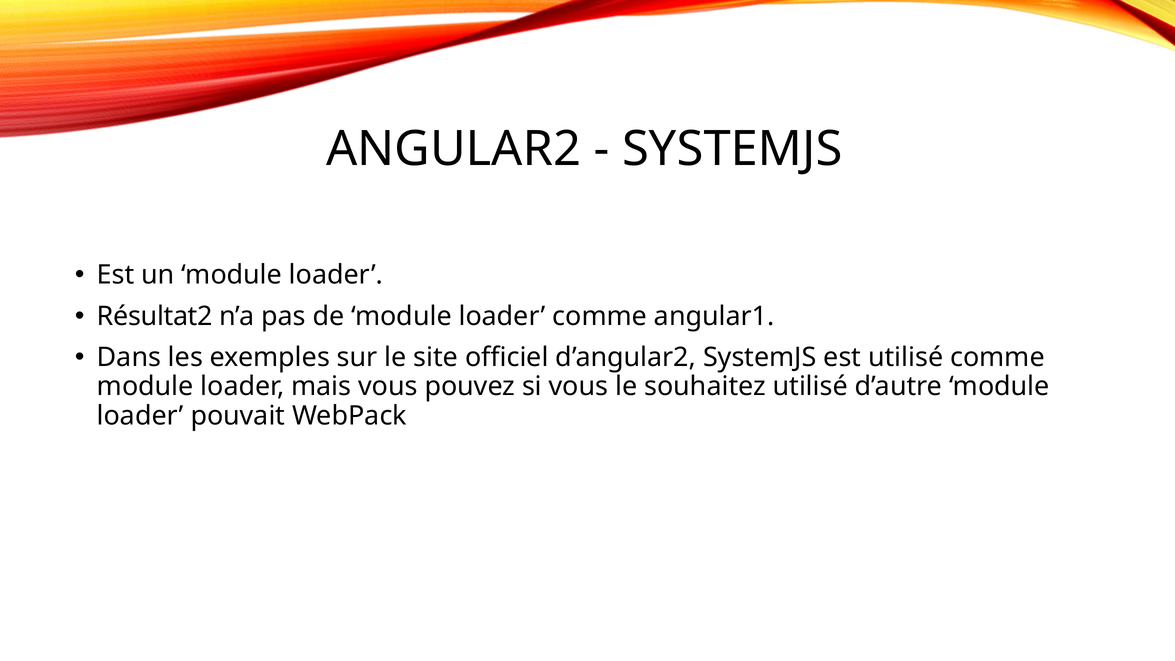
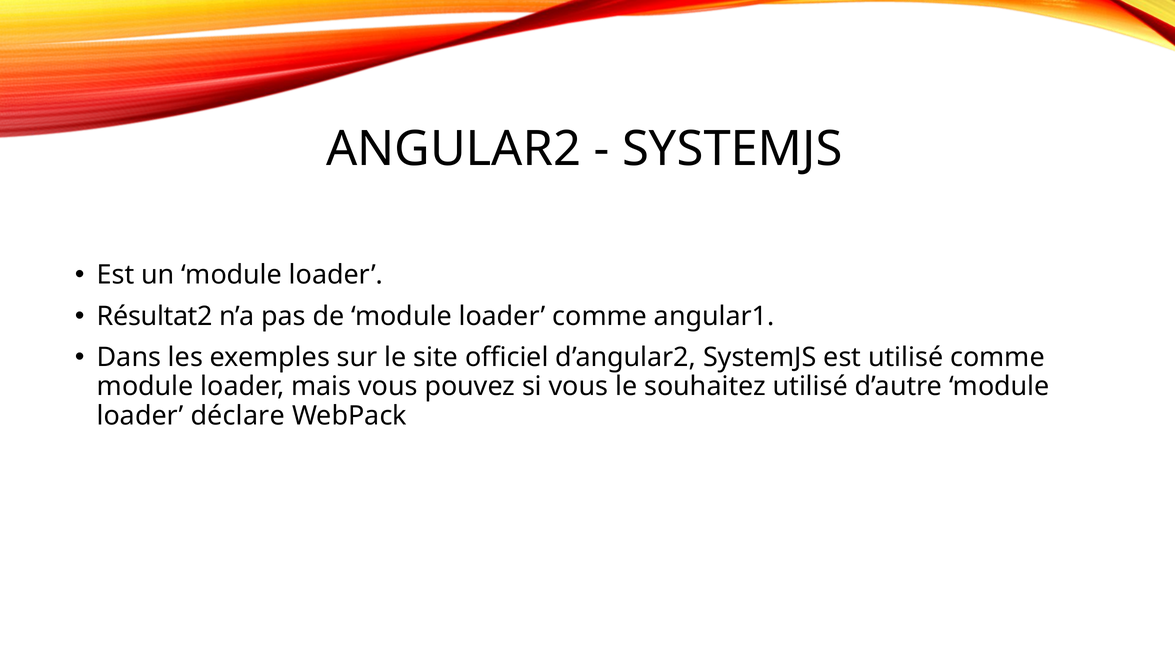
pouvait: pouvait -> déclare
